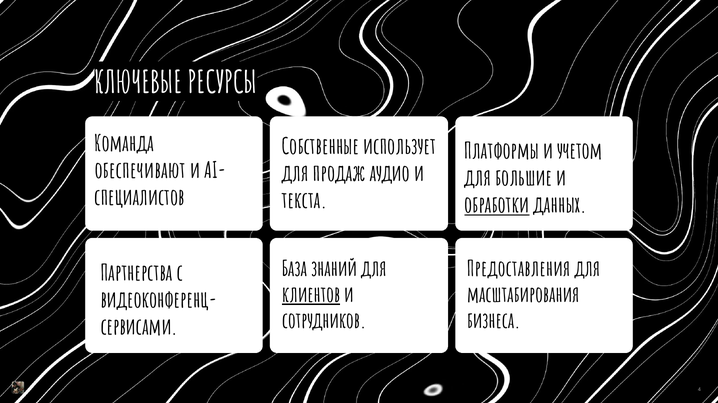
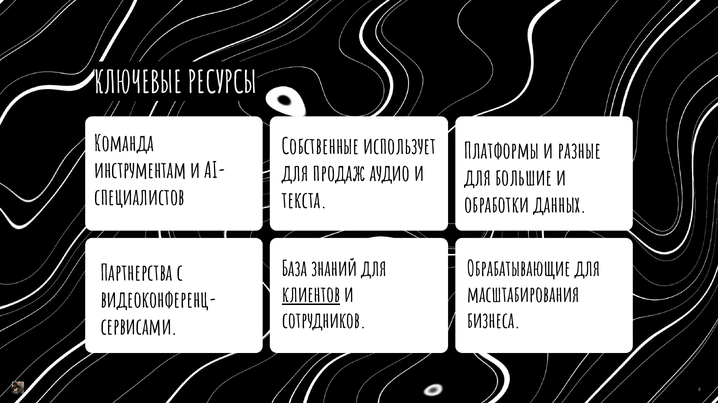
учетом: учетом -> разные
обеспечивают: обеспечивают -> инструментам
обработки underline: present -> none
Предоставления: Предоставления -> Обрабатывающие
